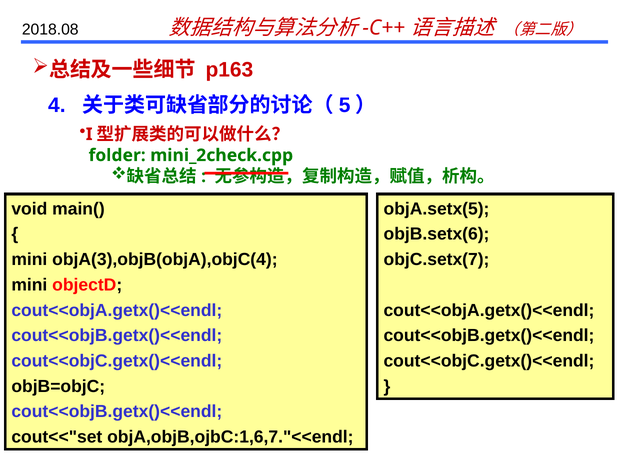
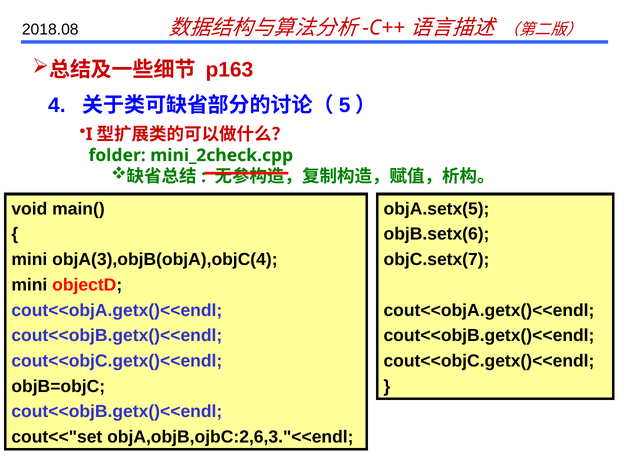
objA,objB,ojbC:1,6,7."<<endl: objA,objB,ojbC:1,6,7."<<endl -> objA,objB,ojbC:2,6,3."<<endl
